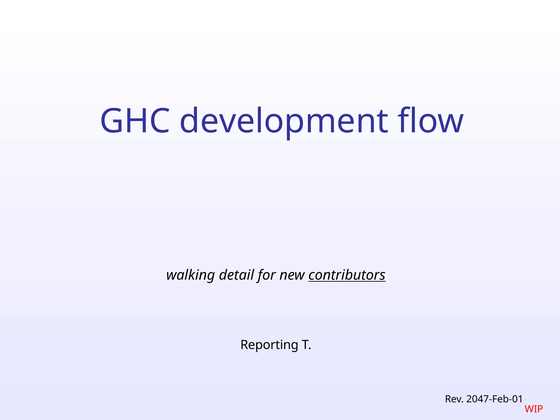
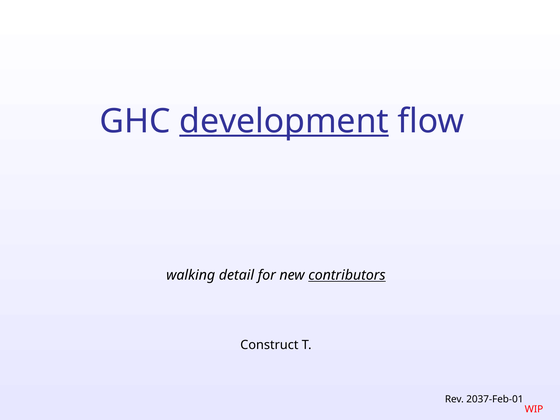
development underline: none -> present
Reporting: Reporting -> Construct
2047-Feb-01: 2047-Feb-01 -> 2037-Feb-01
